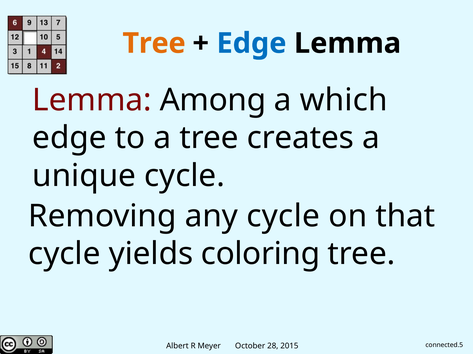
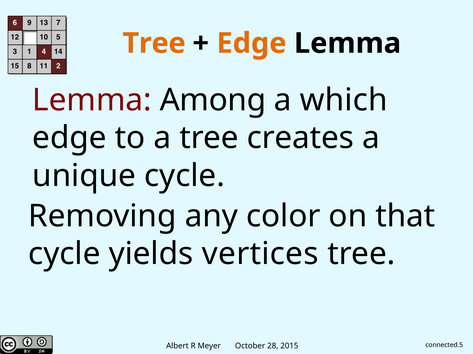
Edge at (252, 43) colour: blue -> orange
any cycle: cycle -> color
coloring: coloring -> vertices
